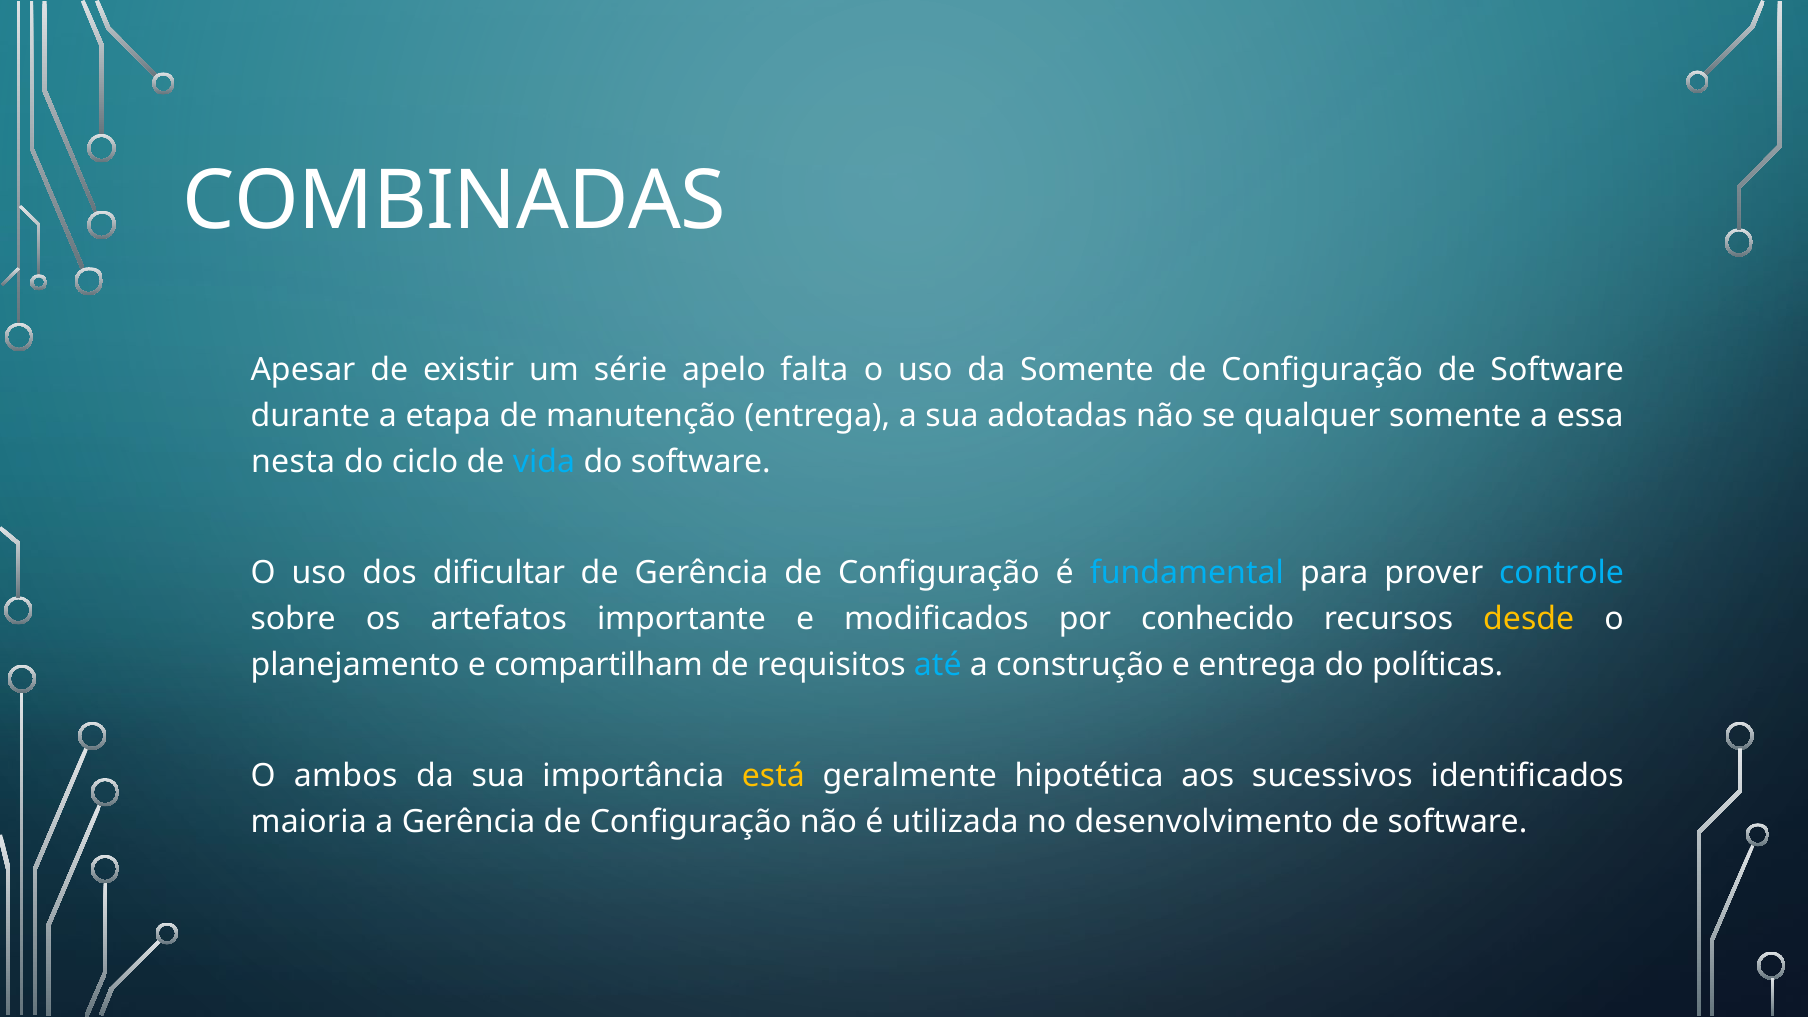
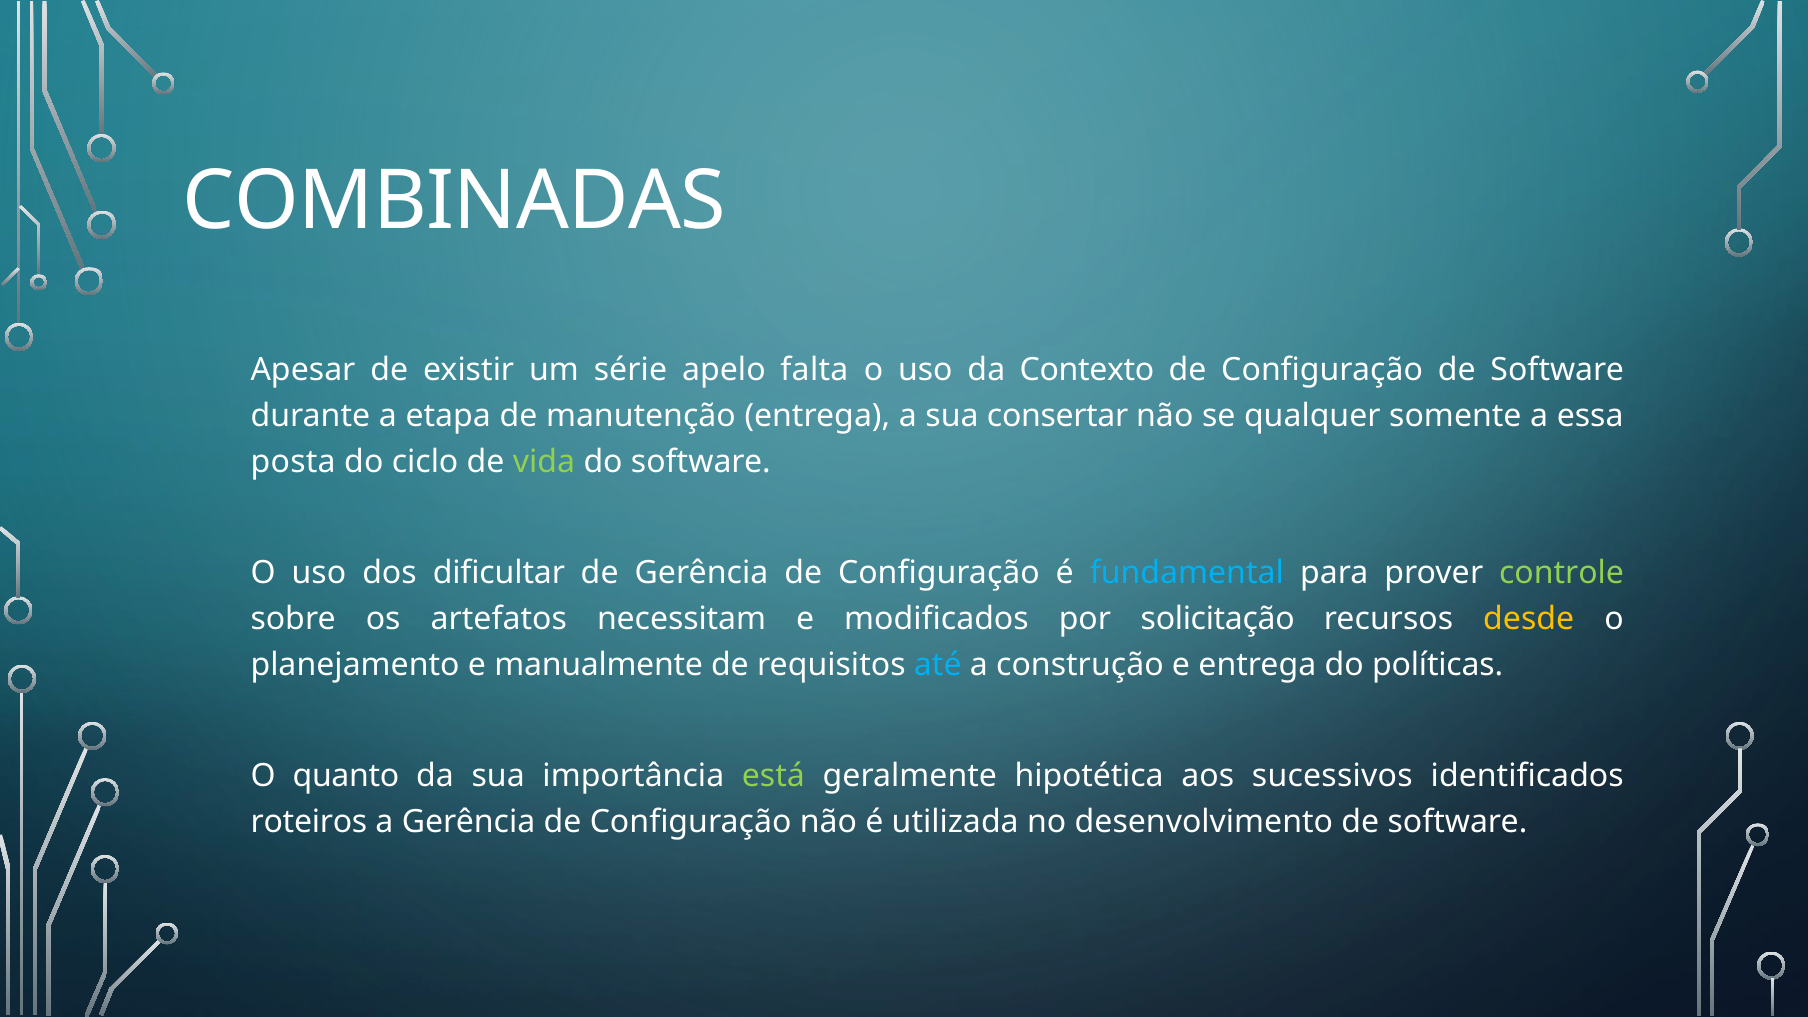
da Somente: Somente -> Contexto
adotadas: adotadas -> consertar
nesta: nesta -> posta
vida colour: light blue -> light green
controle colour: light blue -> light green
importante: importante -> necessitam
conhecido: conhecido -> solicitação
compartilham: compartilham -> manualmente
ambos: ambos -> quanto
está colour: yellow -> light green
maioria: maioria -> roteiros
